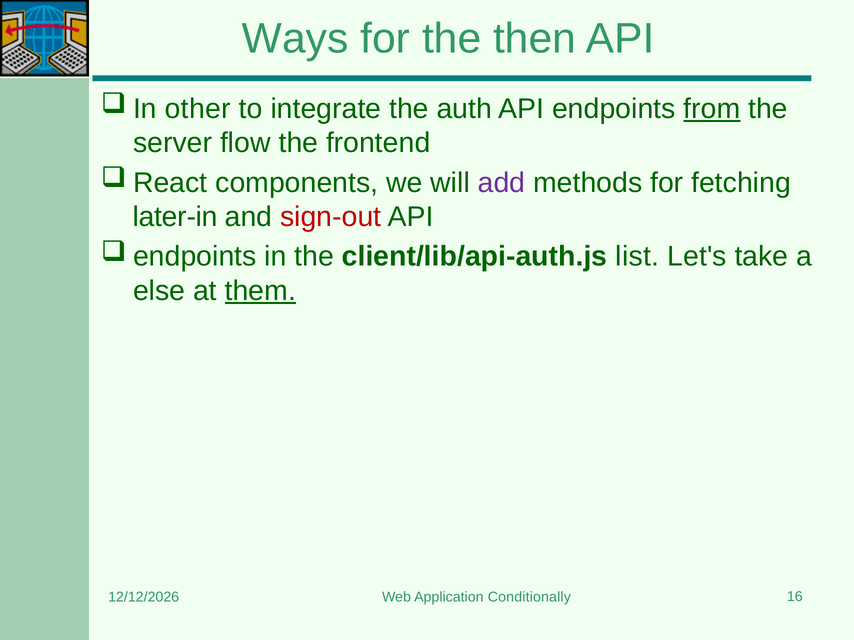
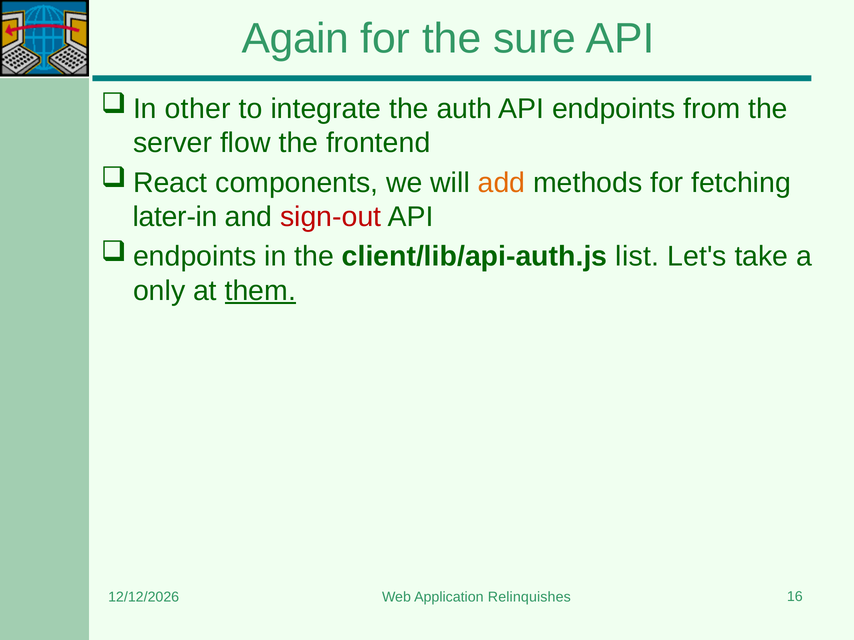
Ways: Ways -> Again
then: then -> sure
from underline: present -> none
add colour: purple -> orange
else: else -> only
Conditionally: Conditionally -> Relinquishes
